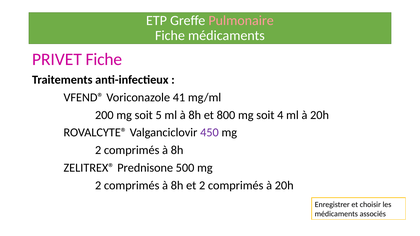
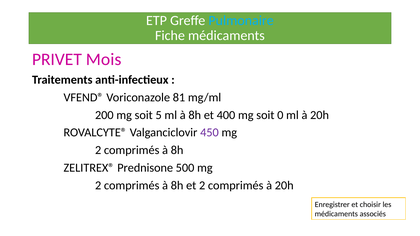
Pulmonaire colour: pink -> light blue
PRIVET Fiche: Fiche -> Mois
41: 41 -> 81
800: 800 -> 400
4: 4 -> 0
